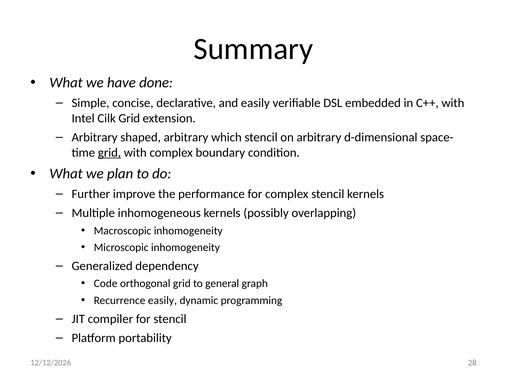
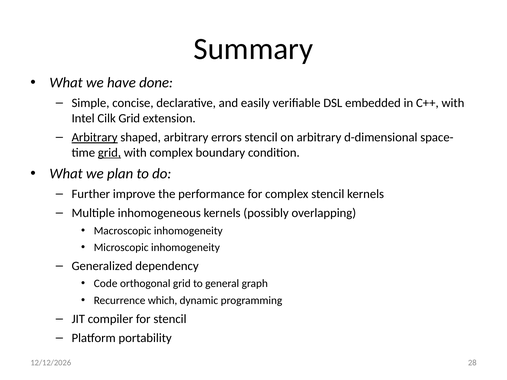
Arbitrary at (95, 137) underline: none -> present
which: which -> errors
Recurrence easily: easily -> which
